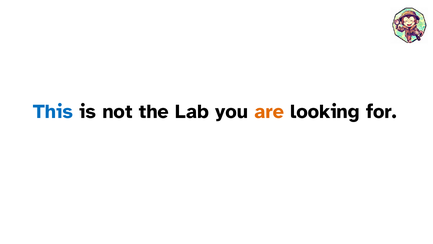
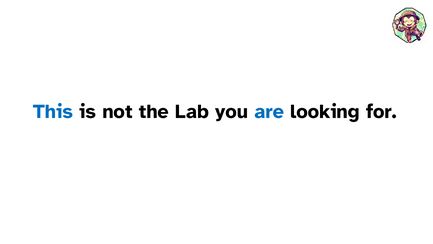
are colour: orange -> blue
